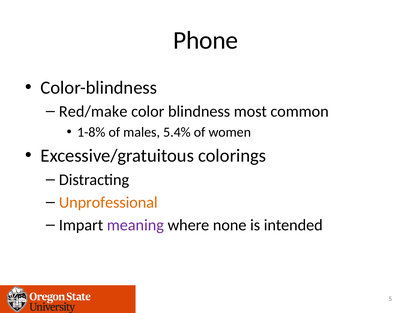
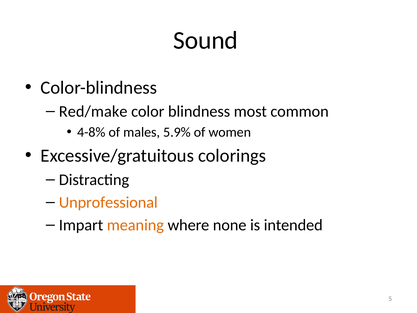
Phone: Phone -> Sound
1-8%: 1-8% -> 4-8%
5.4%: 5.4% -> 5.9%
meaning colour: purple -> orange
